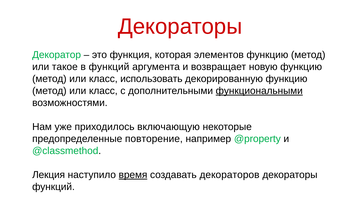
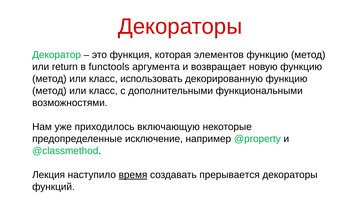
такое: такое -> return
в функций: функций -> functools
функциональными underline: present -> none
повторение: повторение -> исключение
декораторов: декораторов -> прерывается
